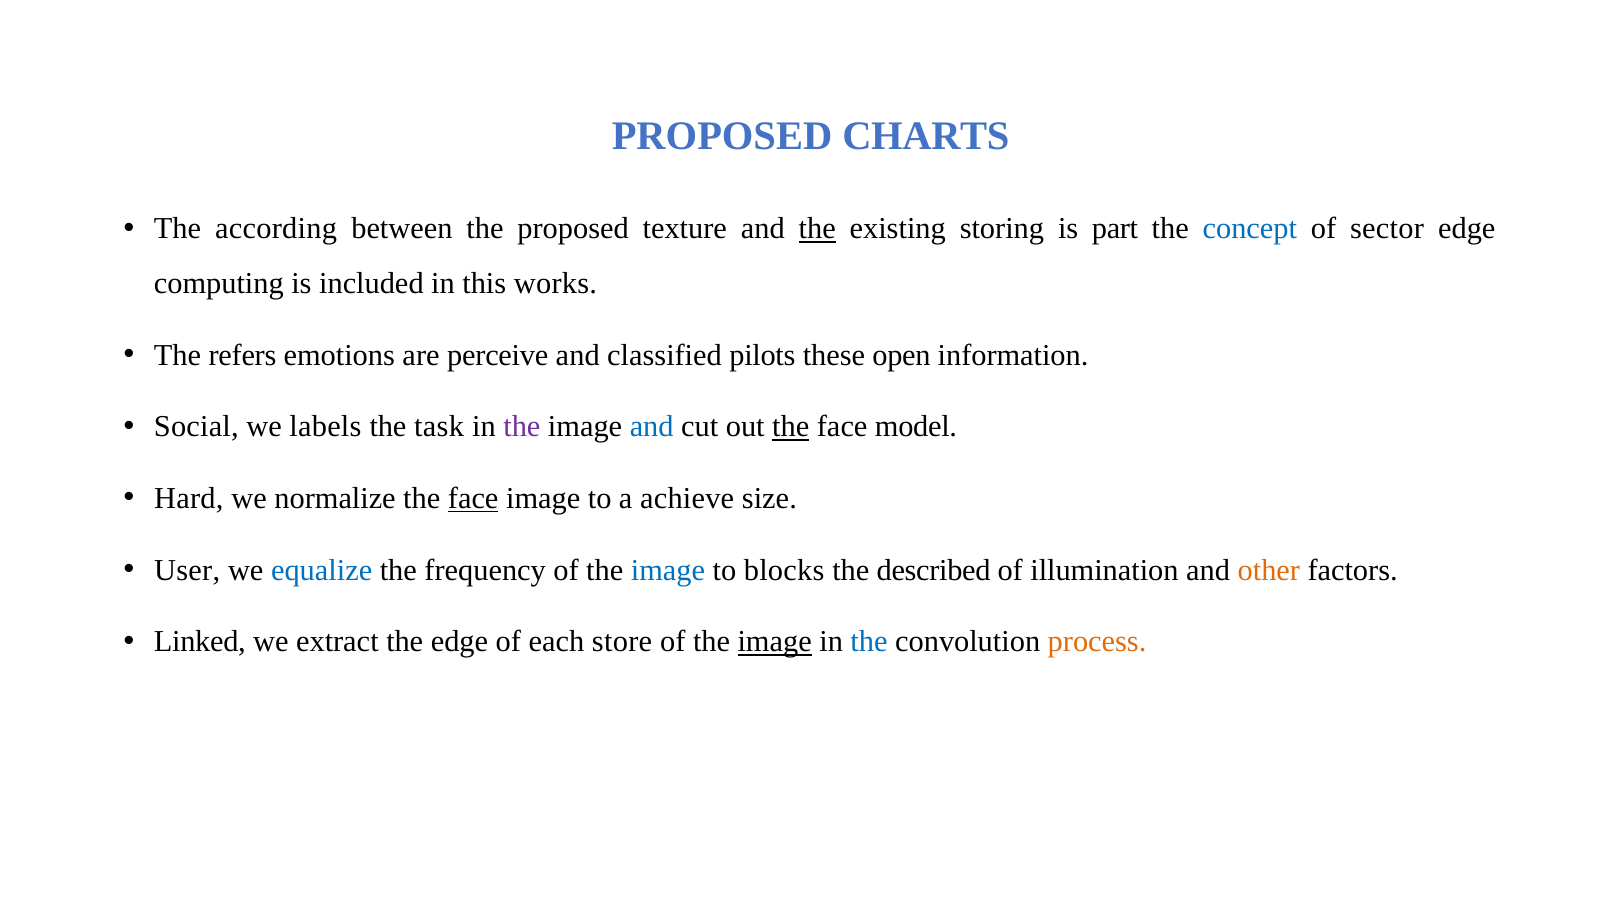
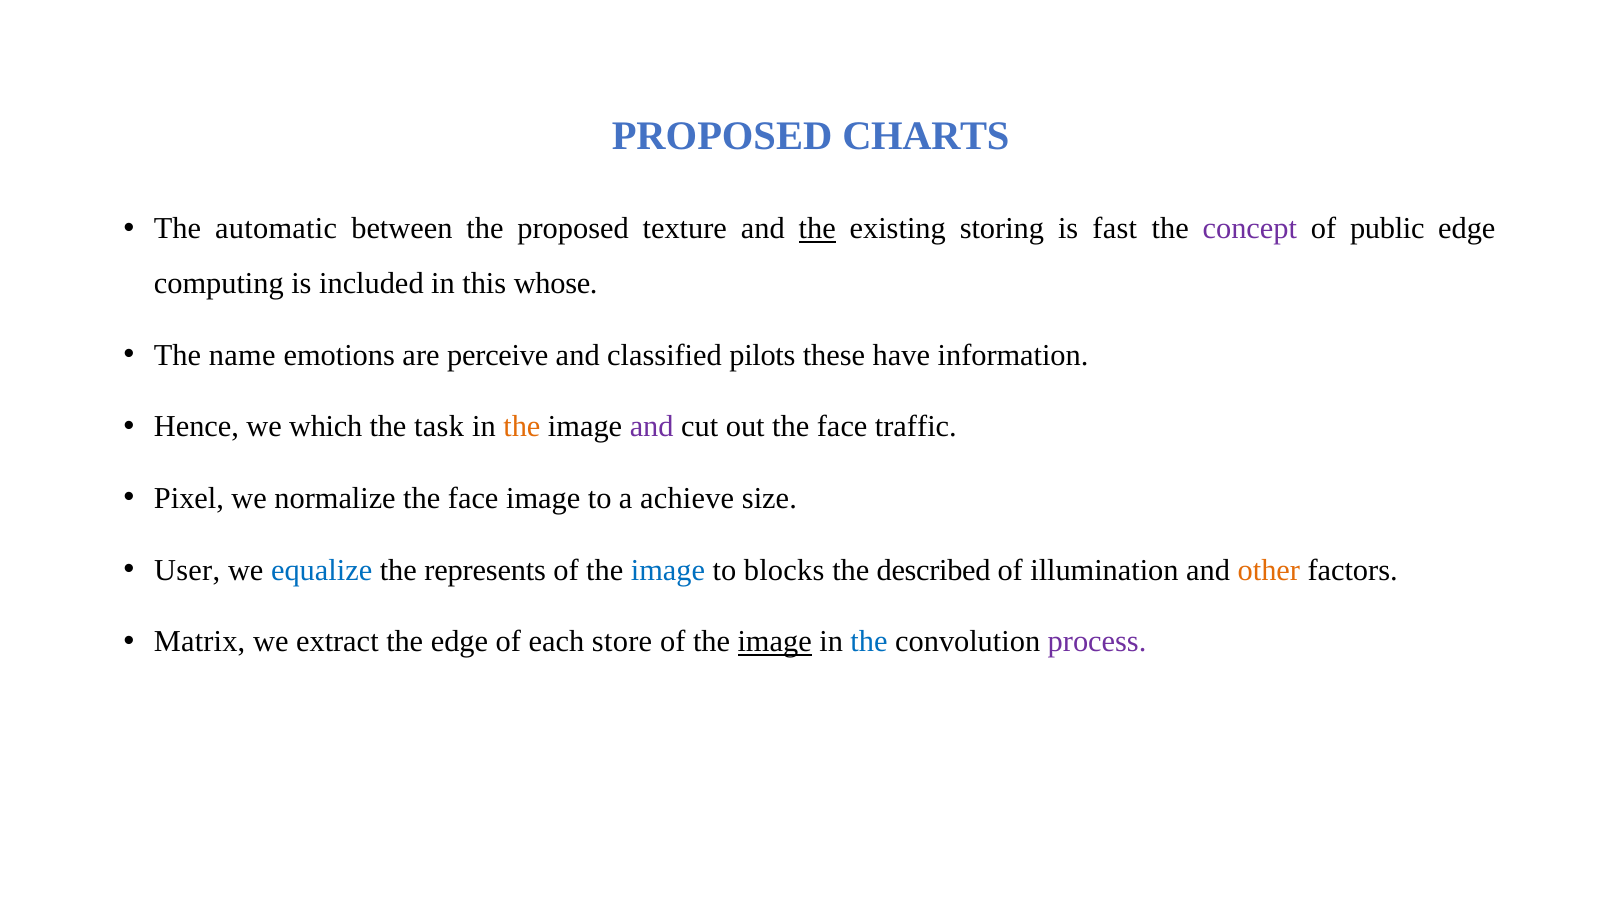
according: according -> automatic
part: part -> fast
concept colour: blue -> purple
sector: sector -> public
works: works -> whose
refers: refers -> name
open: open -> have
Social: Social -> Hence
labels: labels -> which
the at (522, 427) colour: purple -> orange
and at (652, 427) colour: blue -> purple
the at (791, 427) underline: present -> none
model: model -> traffic
Hard: Hard -> Pixel
face at (473, 498) underline: present -> none
frequency: frequency -> represents
Linked: Linked -> Matrix
process colour: orange -> purple
